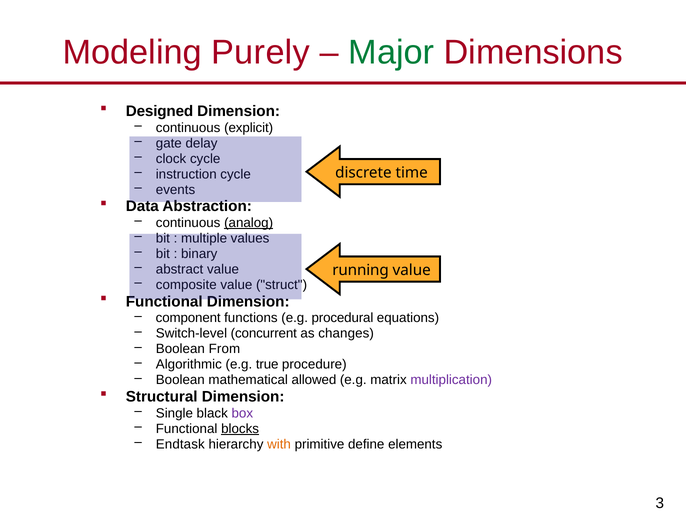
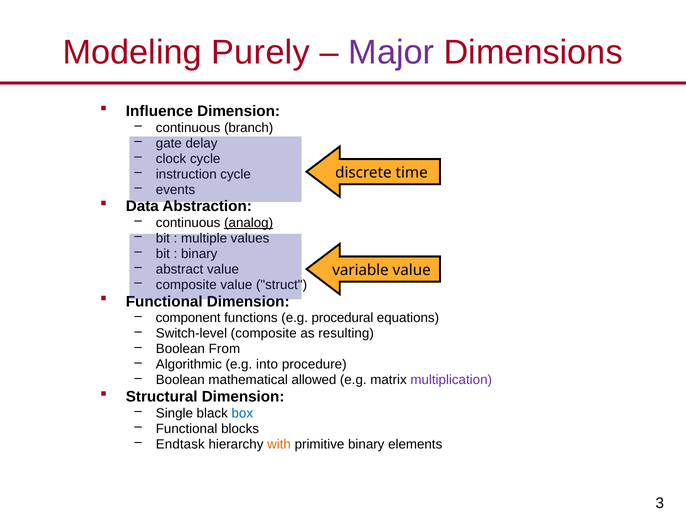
Major colour: green -> purple
Designed: Designed -> Influence
explicit: explicit -> branch
running: running -> variable
Switch-level concurrent: concurrent -> composite
changes: changes -> resulting
true: true -> into
box colour: purple -> blue
blocks underline: present -> none
primitive define: define -> binary
